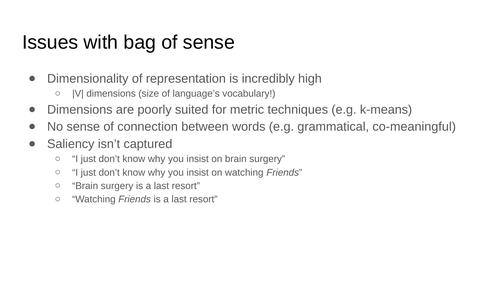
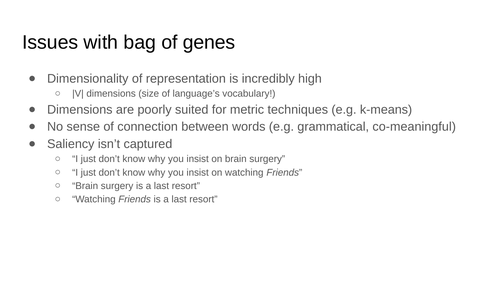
of sense: sense -> genes
